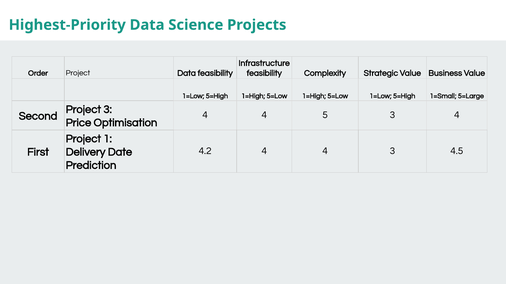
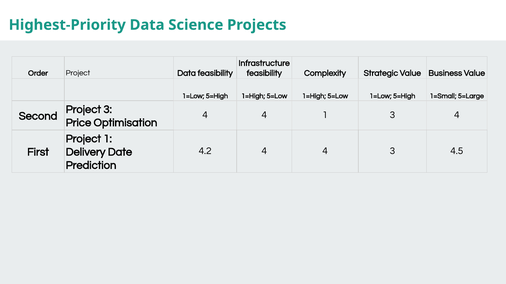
4 5: 5 -> 1
